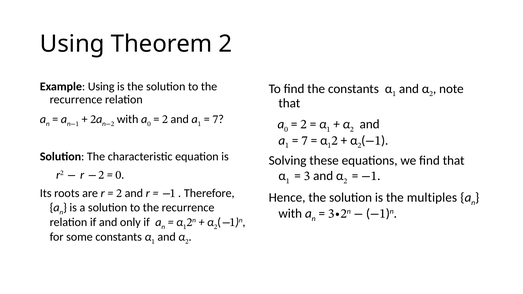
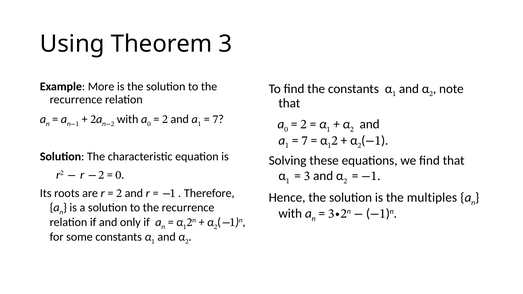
Theorem 2: 2 -> 3
Example Using: Using -> More
